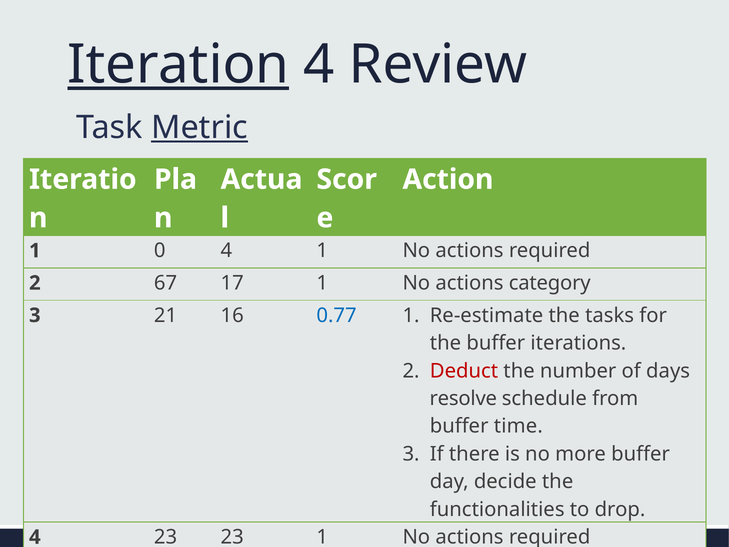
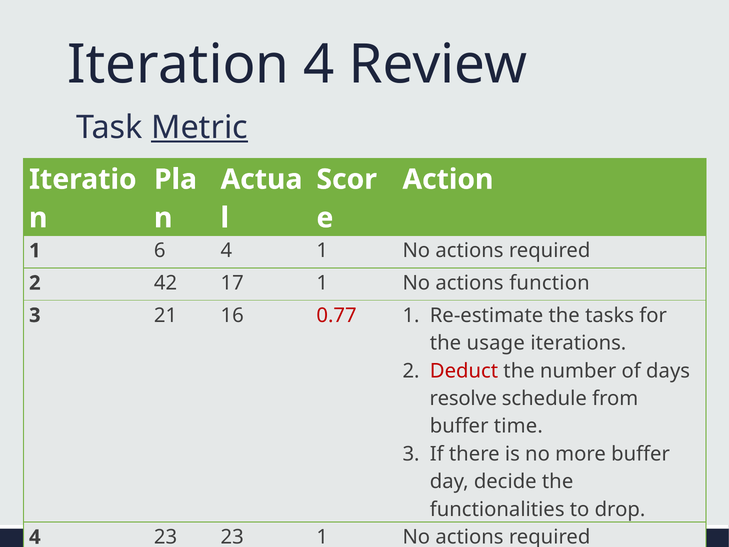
Iteration underline: present -> none
0: 0 -> 6
67: 67 -> 42
category: category -> function
0.77 colour: blue -> red
the buffer: buffer -> usage
